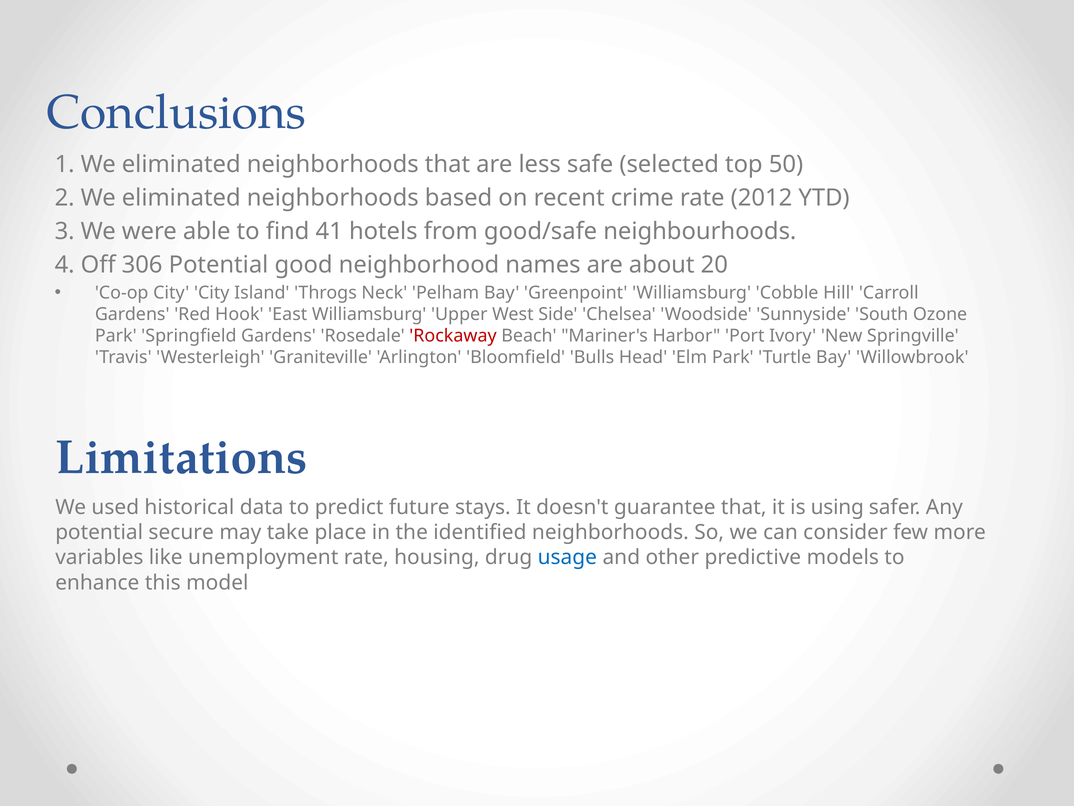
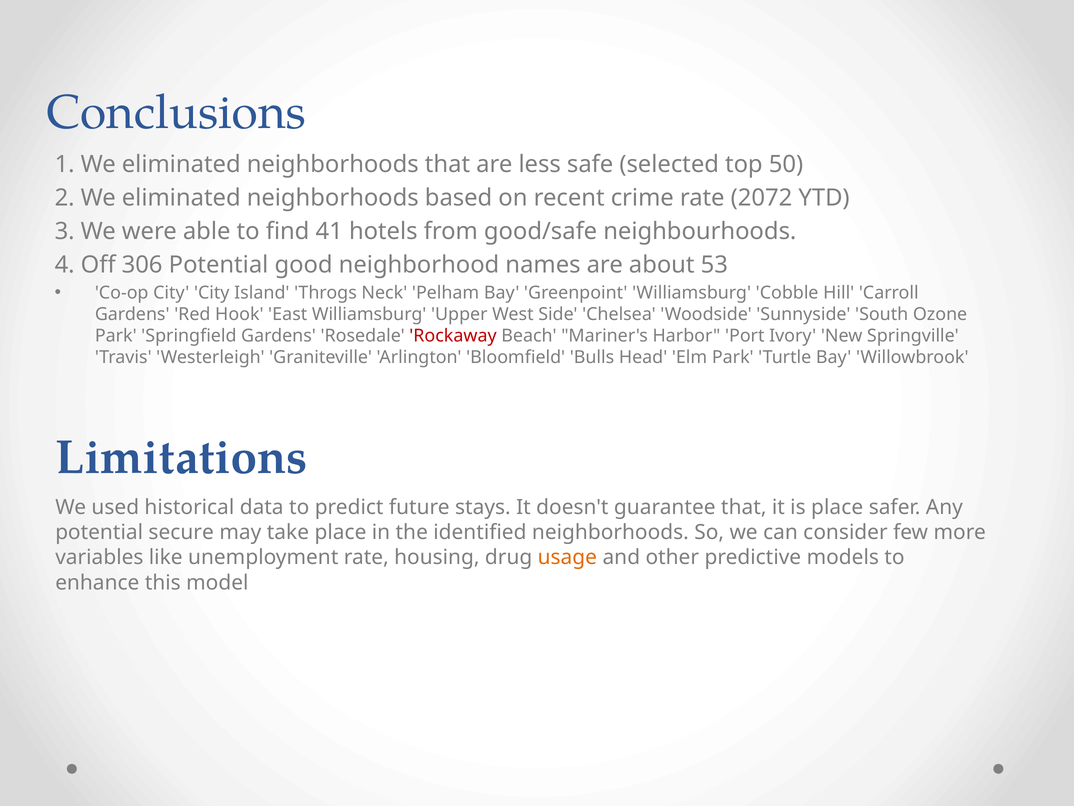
2012: 2012 -> 2072
20: 20 -> 53
is using: using -> place
usage colour: blue -> orange
